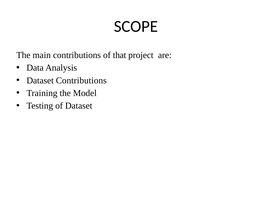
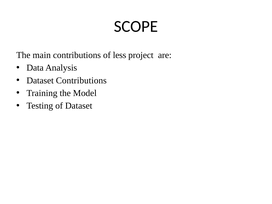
that: that -> less
